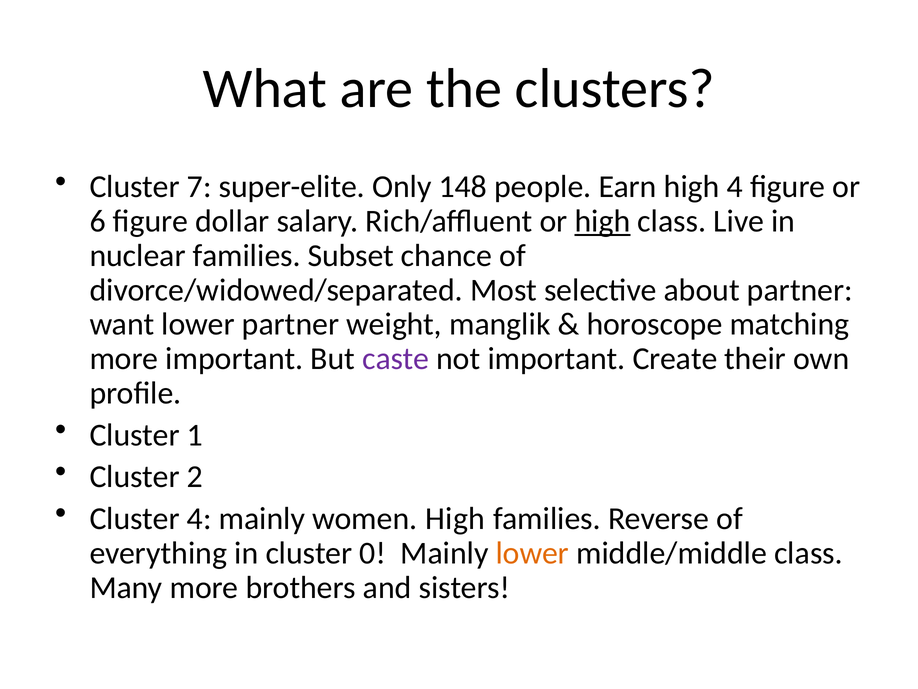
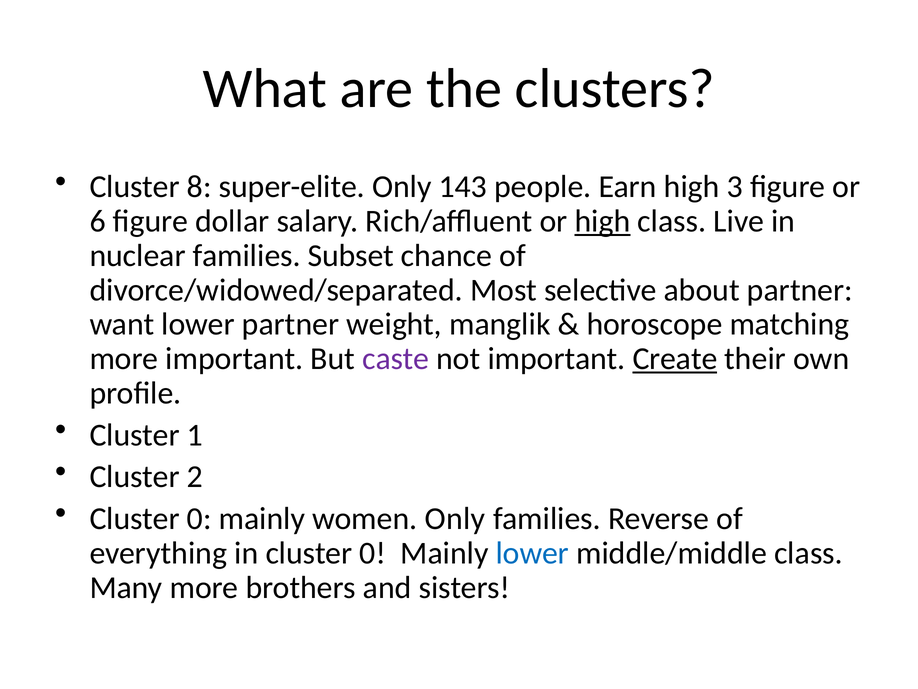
7: 7 -> 8
148: 148 -> 143
high 4: 4 -> 3
Create underline: none -> present
4 at (199, 518): 4 -> 0
women High: High -> Only
lower at (532, 553) colour: orange -> blue
